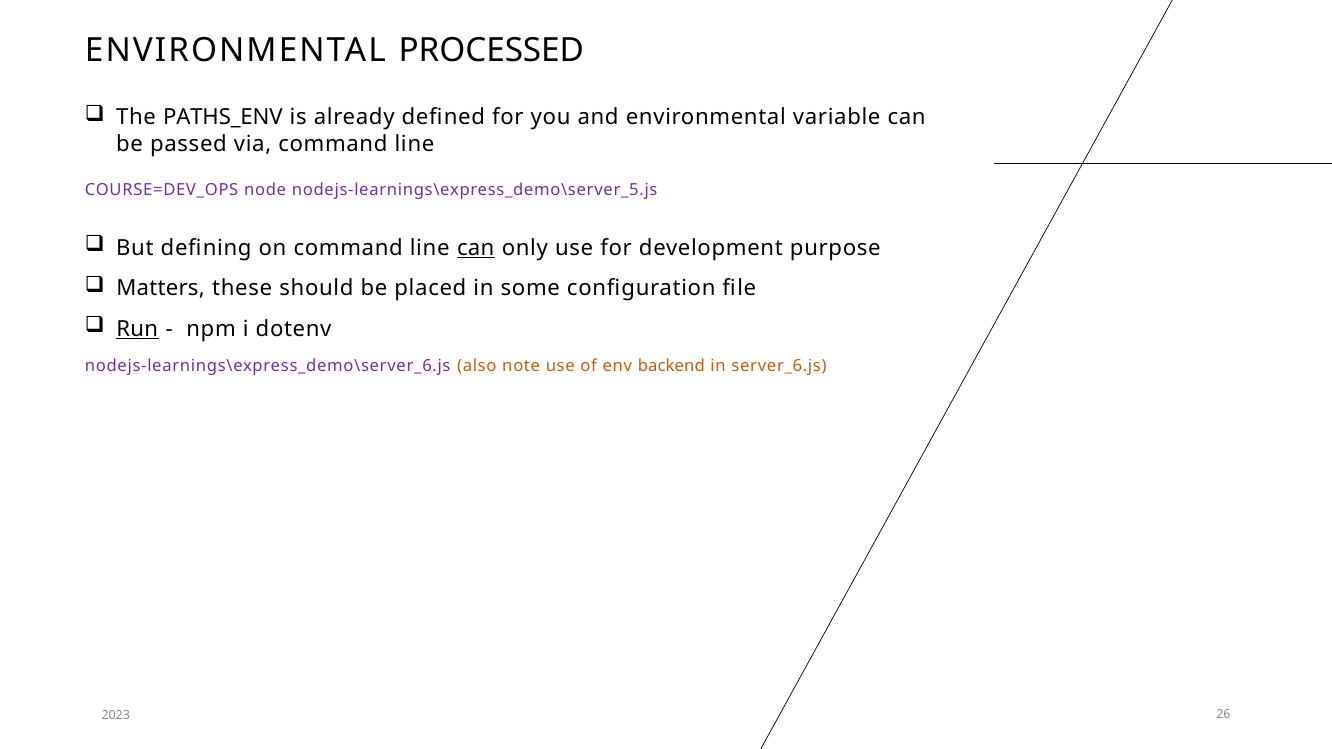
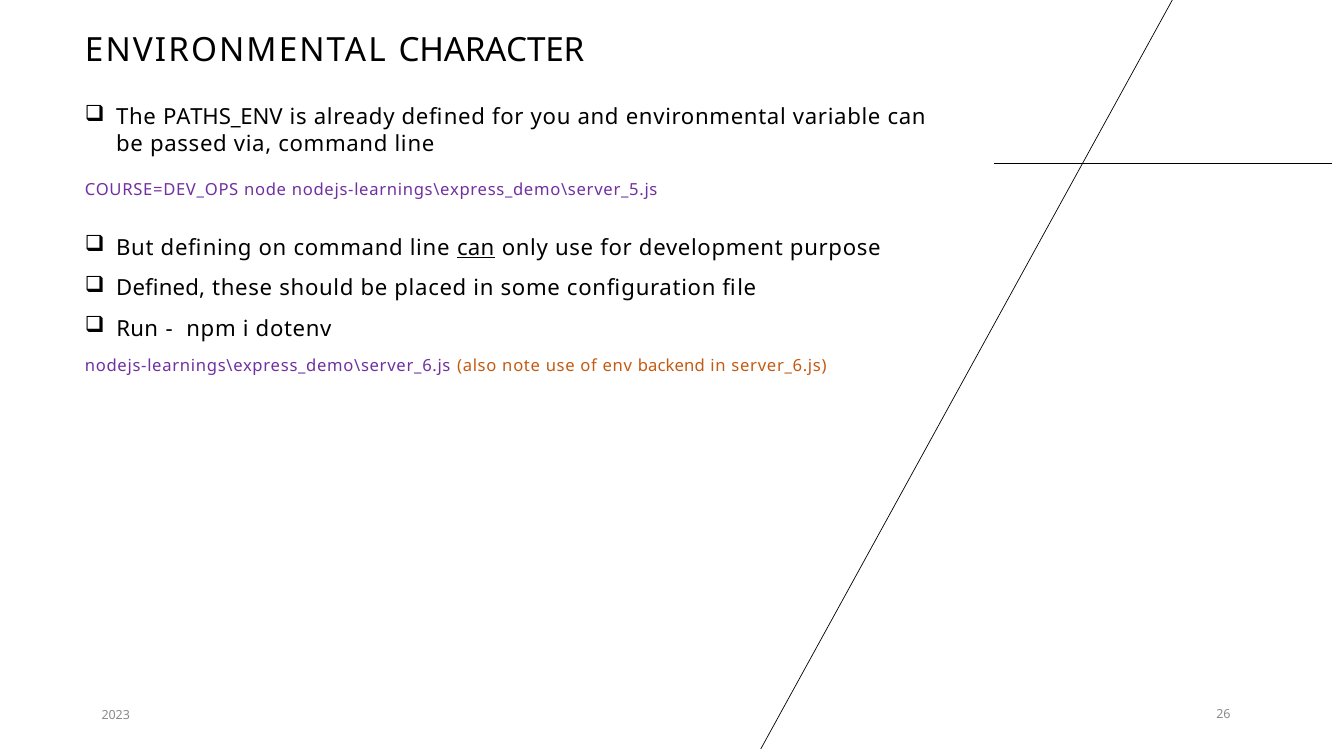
PROCESSED: PROCESSED -> CHARACTER
Matters at (161, 288): Matters -> Defined
Run underline: present -> none
